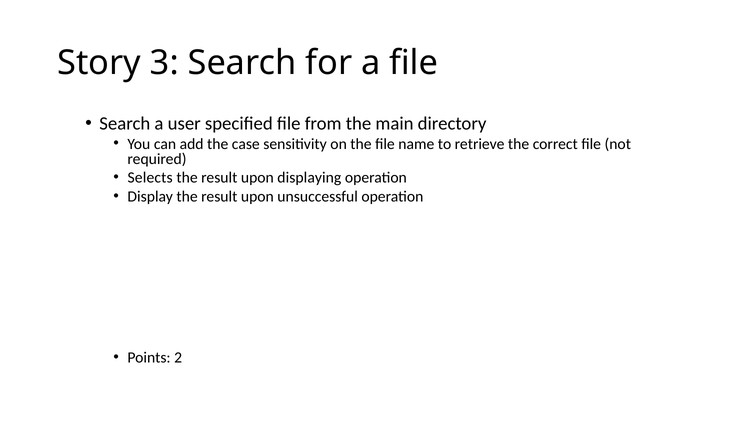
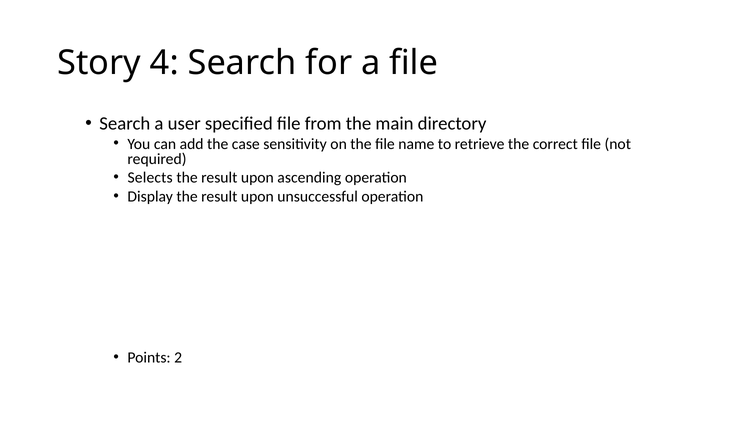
3: 3 -> 4
displaying: displaying -> ascending
